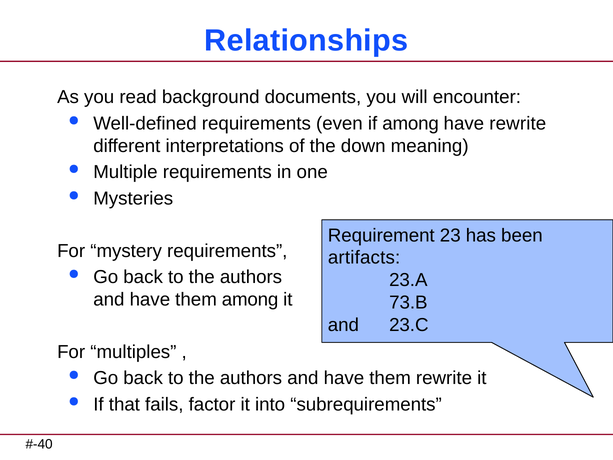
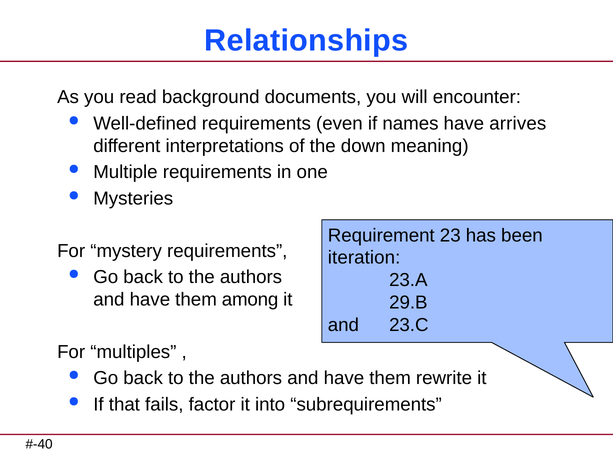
if among: among -> names
have rewrite: rewrite -> arrives
artifacts: artifacts -> iteration
73.B: 73.B -> 29.B
